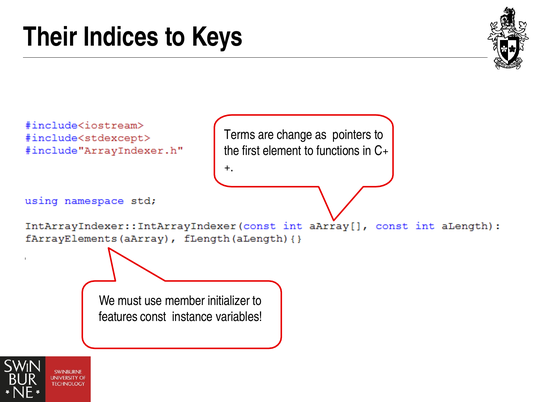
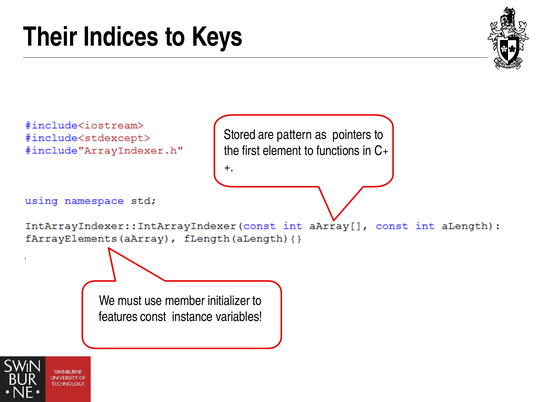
Terms: Terms -> Stored
change: change -> pattern
